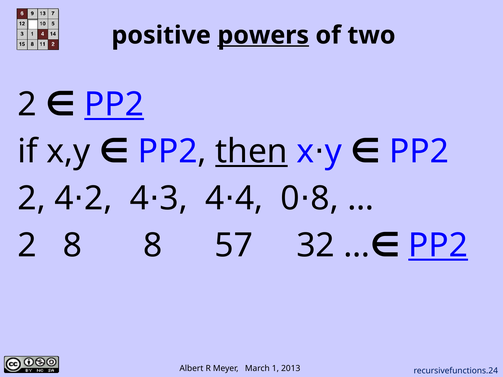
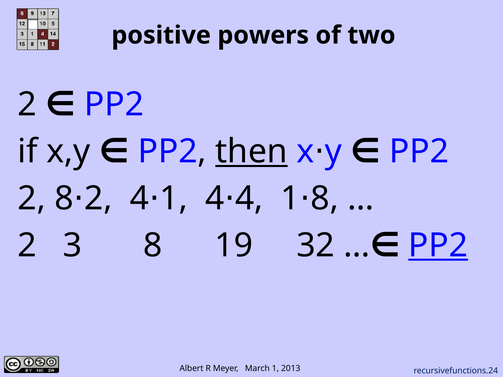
powers underline: present -> none
PP2 at (114, 105) underline: present -> none
4 at (64, 199): 4 -> 8
2 4 3: 3 -> 1
4 4 0: 0 -> 1
2 8: 8 -> 3
57: 57 -> 19
